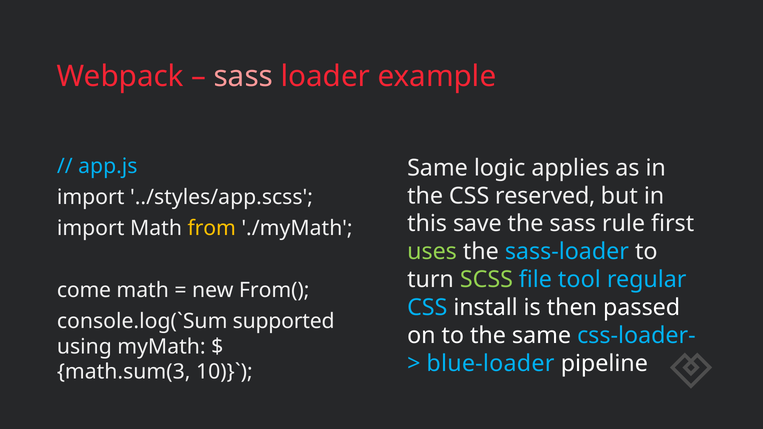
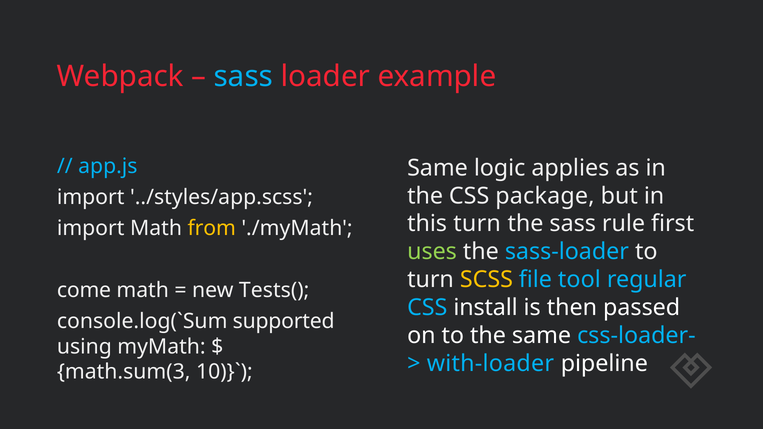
sass at (243, 77) colour: pink -> light blue
reserved: reserved -> package
this save: save -> turn
SCSS colour: light green -> yellow
From(: From( -> Tests(
blue-loader: blue-loader -> with-loader
